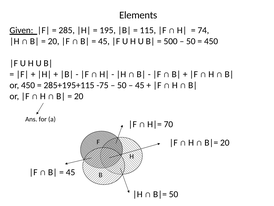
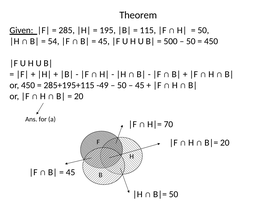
Elements: Elements -> Theorem
74 at (203, 30): 74 -> 50
20 at (54, 41): 20 -> 54
-75: -75 -> -49
